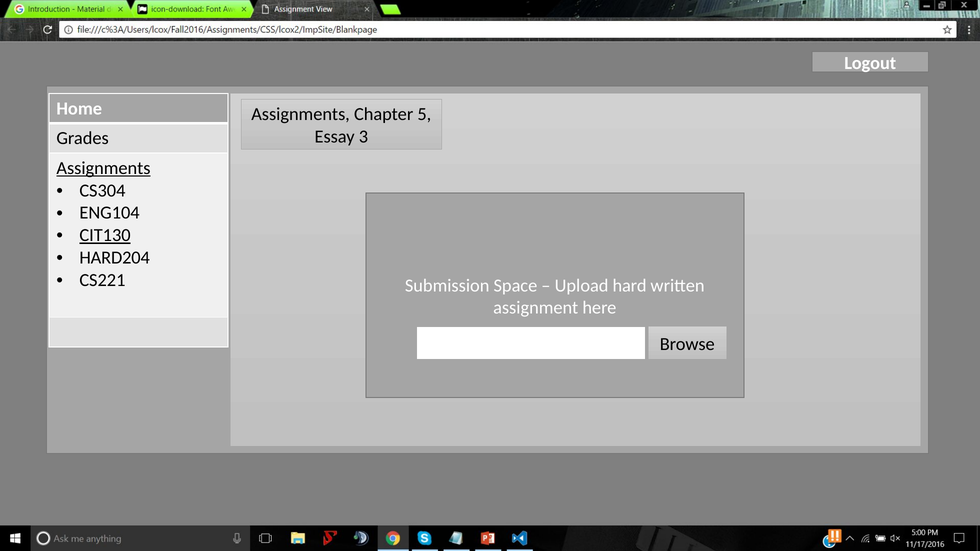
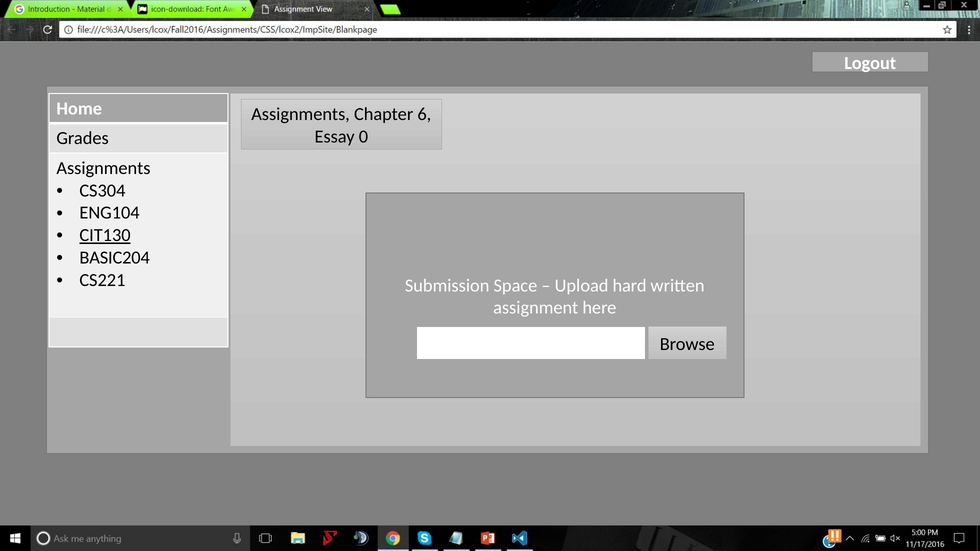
5: 5 -> 6
3: 3 -> 0
Assignments at (103, 168) underline: present -> none
HARD204: HARD204 -> BASIC204
